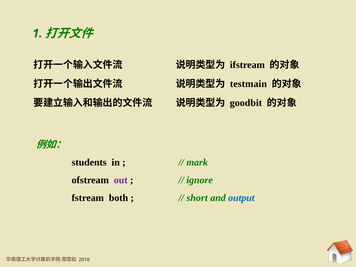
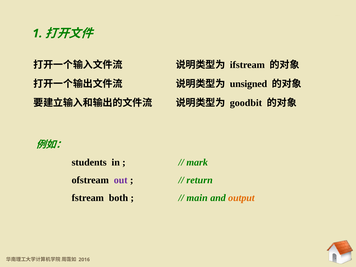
testmain: testmain -> unsigned
ignore: ignore -> return
short: short -> main
output colour: blue -> orange
